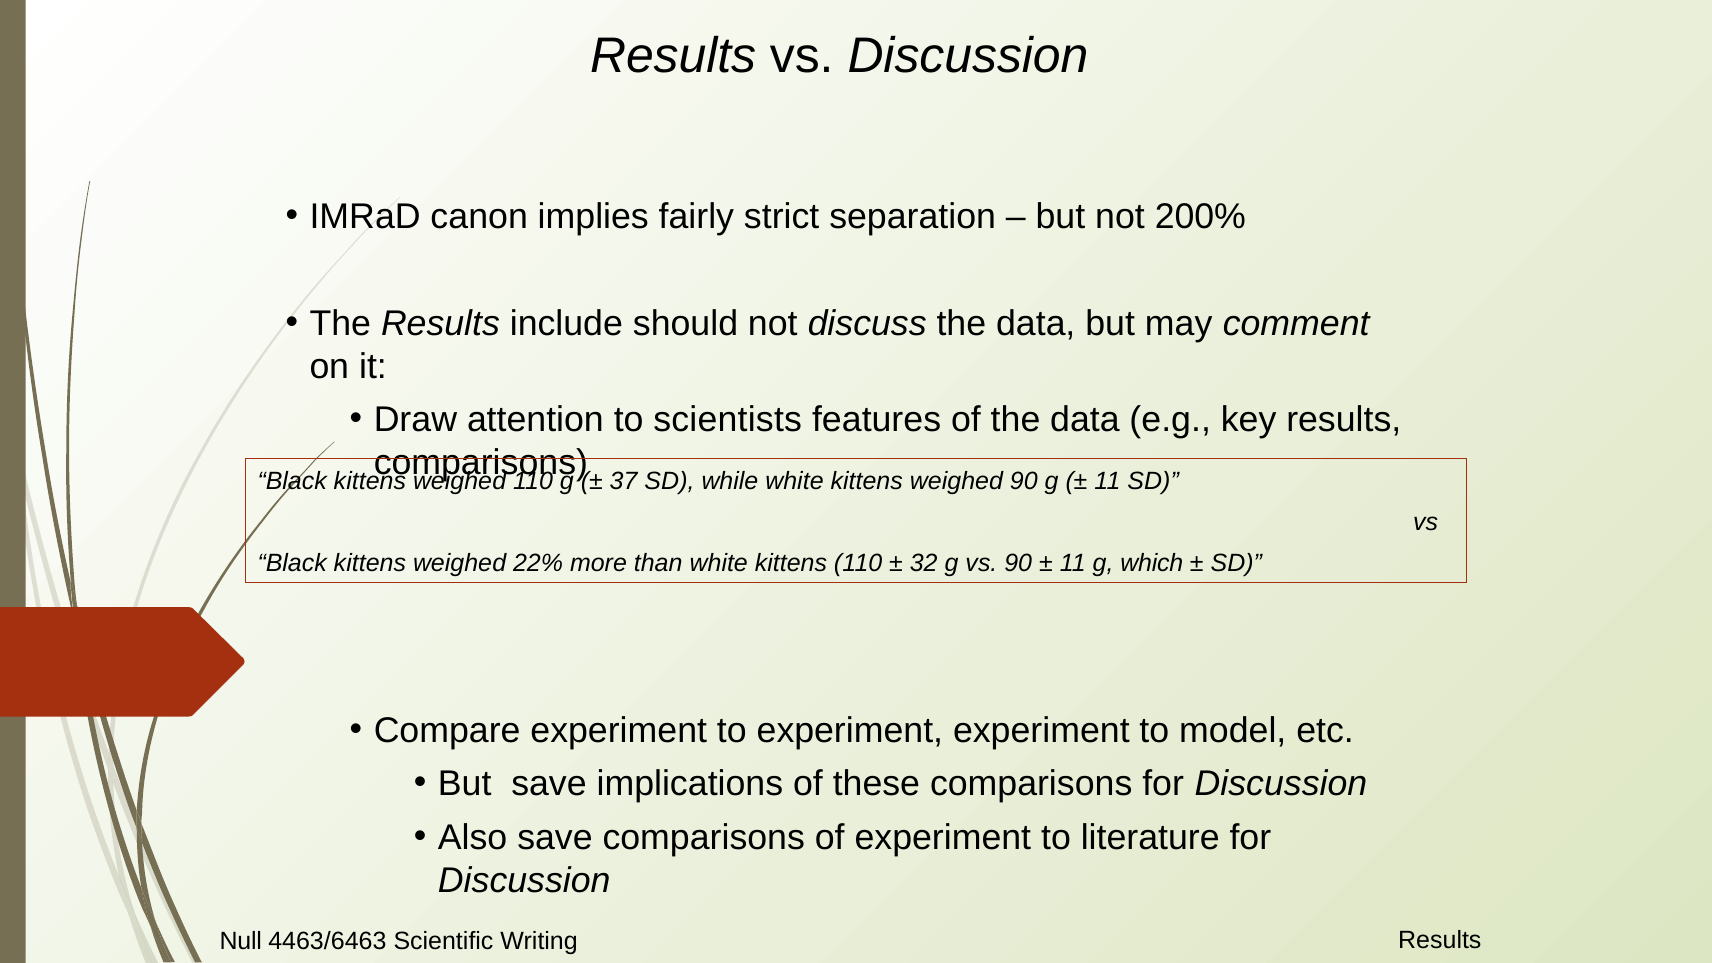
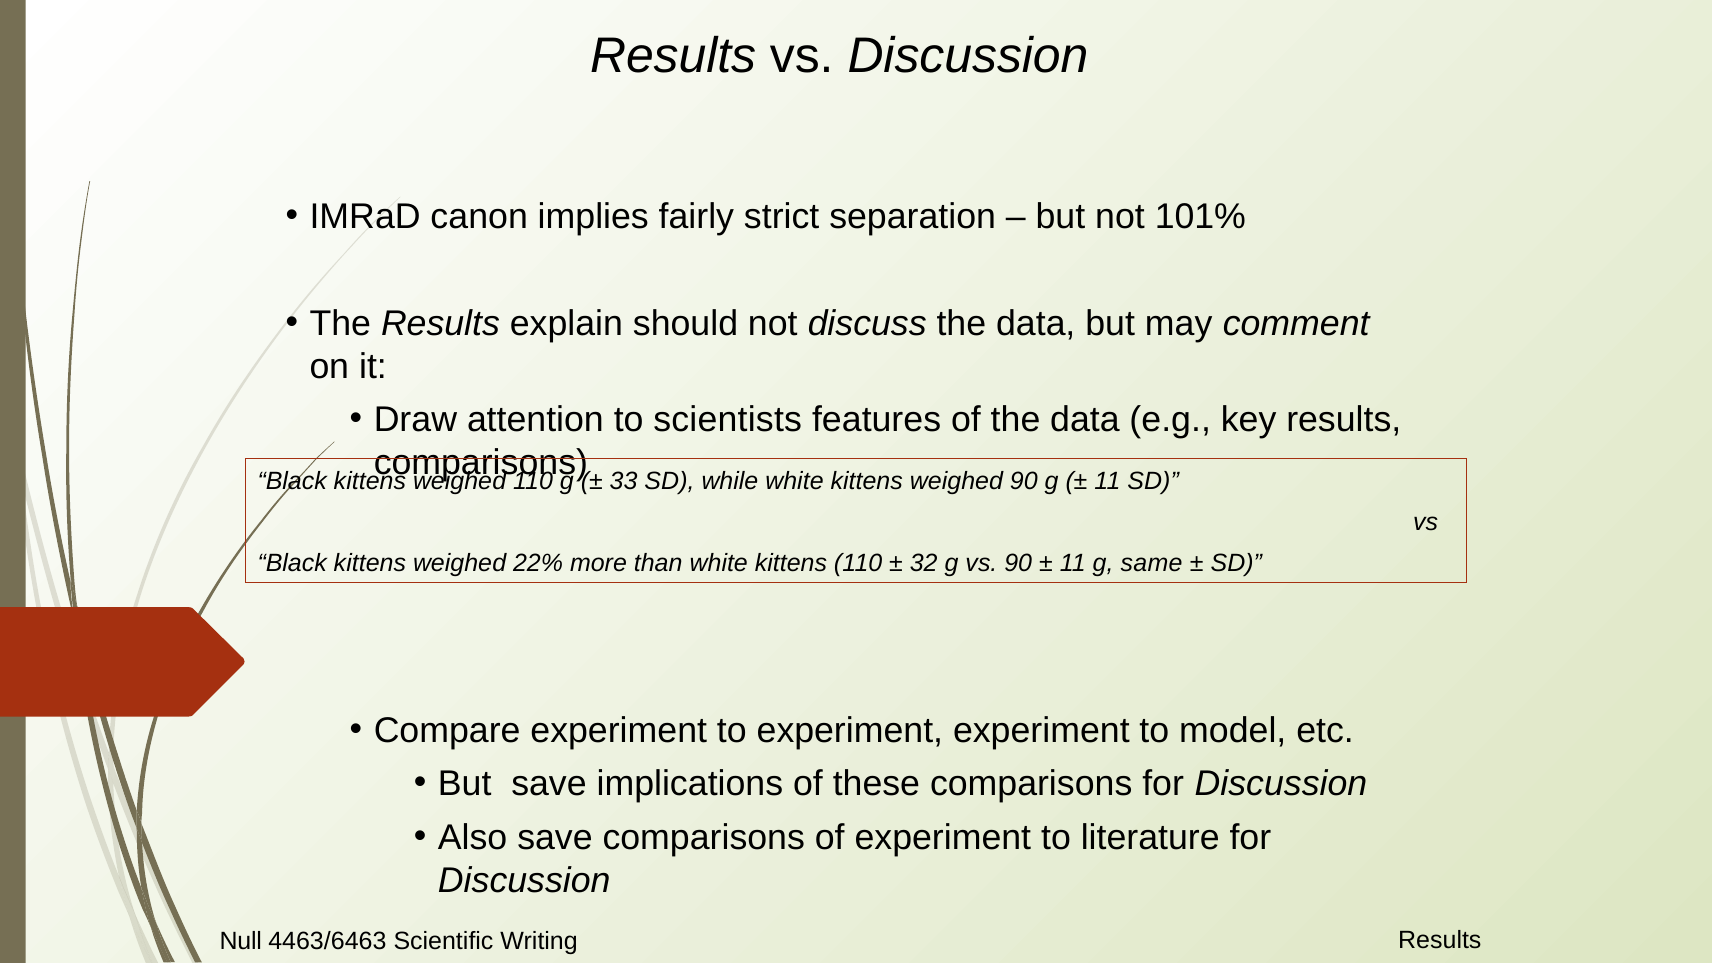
200%: 200% -> 101%
include: include -> explain
37: 37 -> 33
which: which -> same
